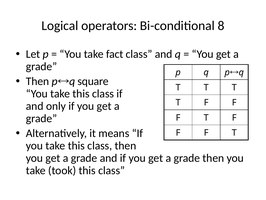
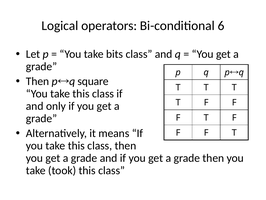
8: 8 -> 6
fact: fact -> bits
